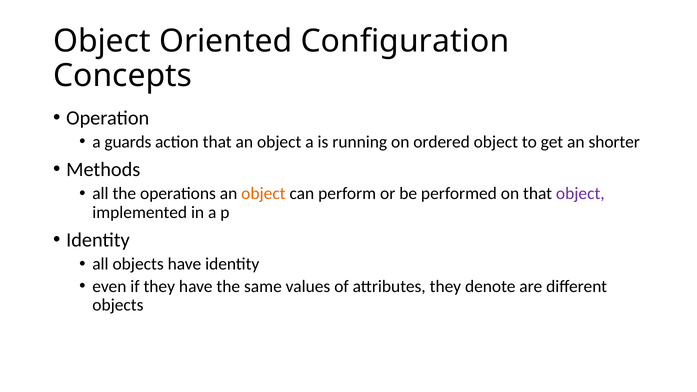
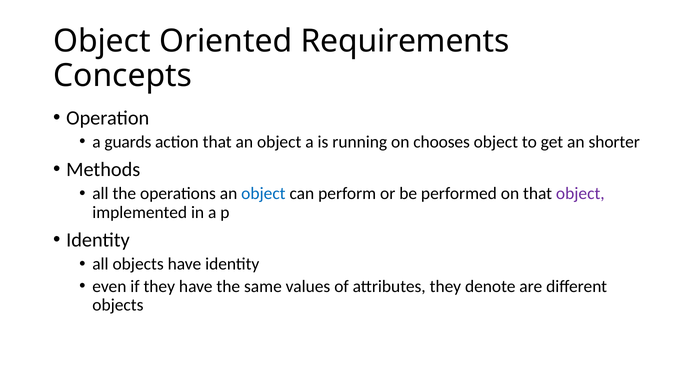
Configuration: Configuration -> Requirements
ordered: ordered -> chooses
object at (263, 194) colour: orange -> blue
